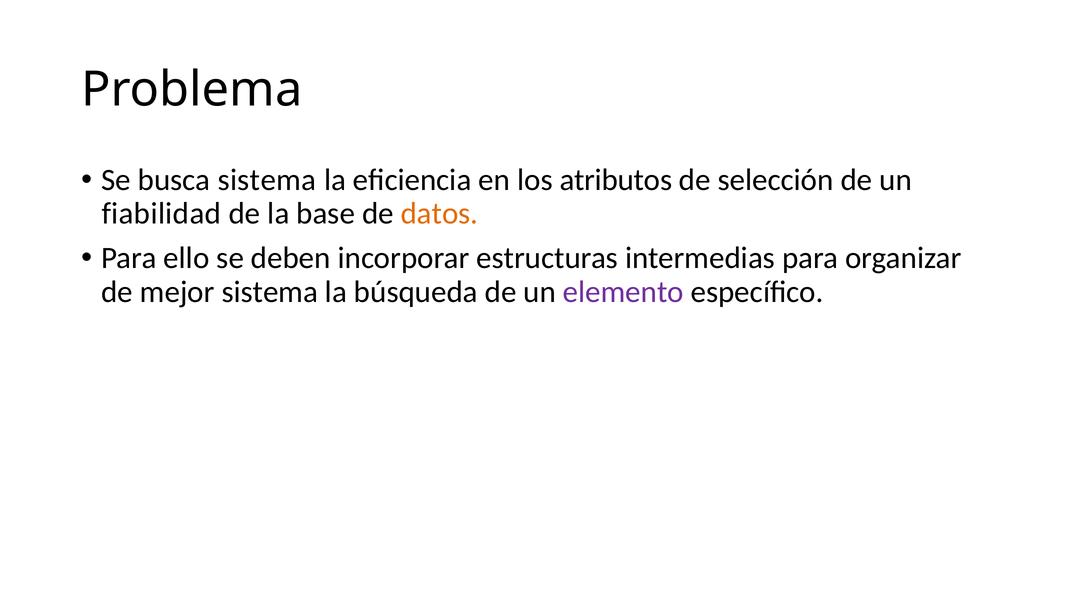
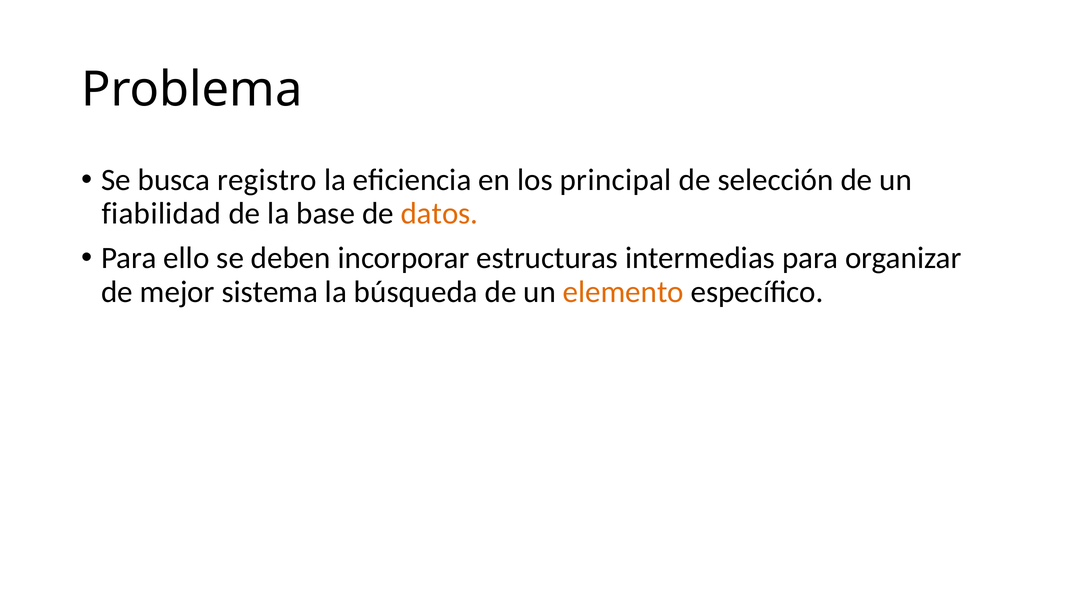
busca sistema: sistema -> registro
atributos: atributos -> principal
elemento colour: purple -> orange
